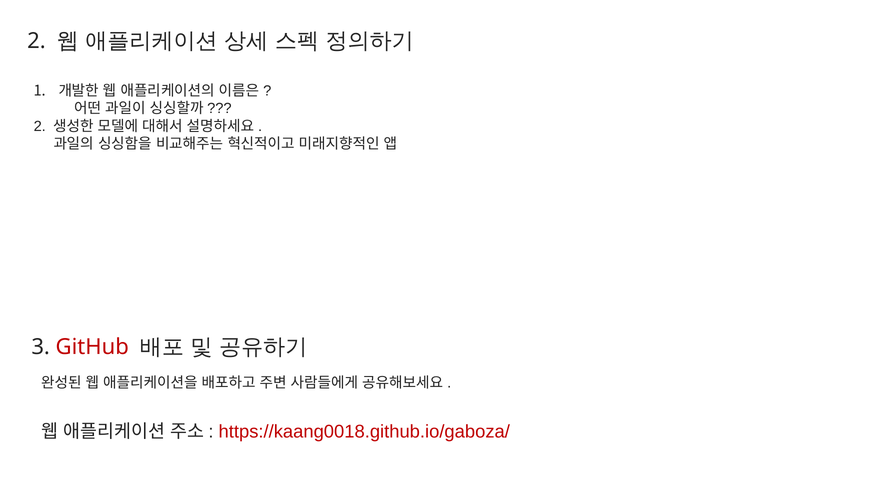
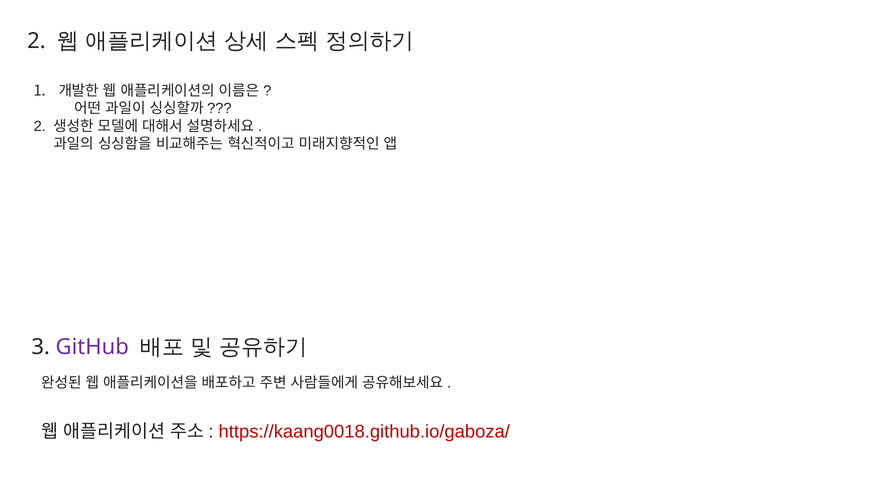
GitHub colour: red -> purple
